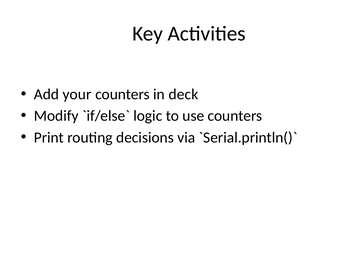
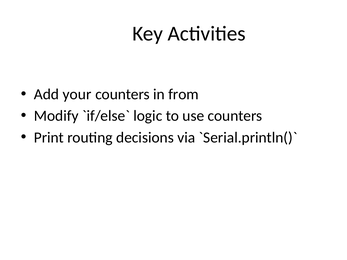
deck: deck -> from
